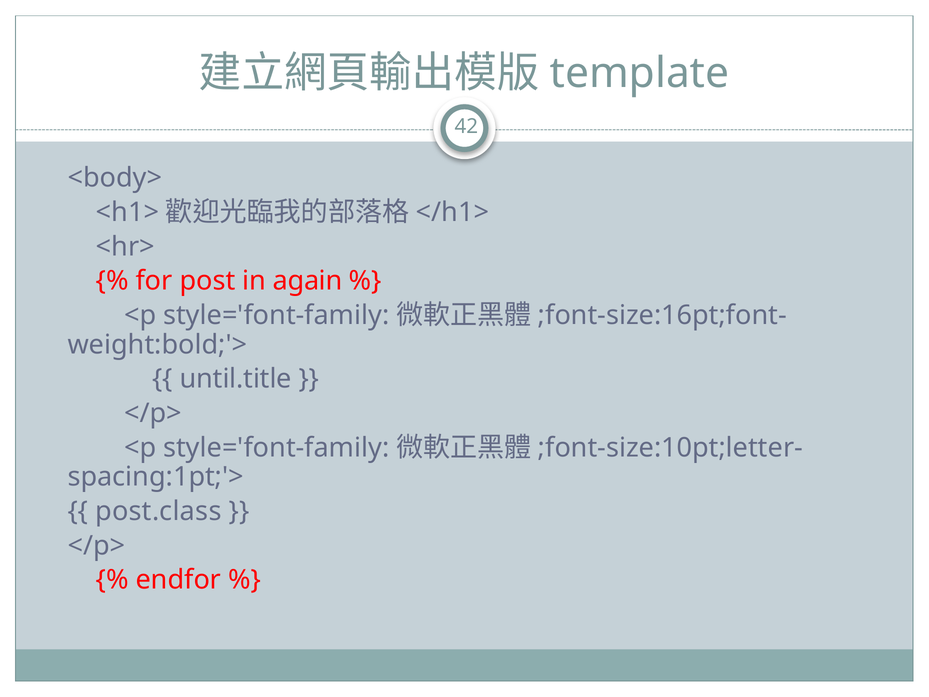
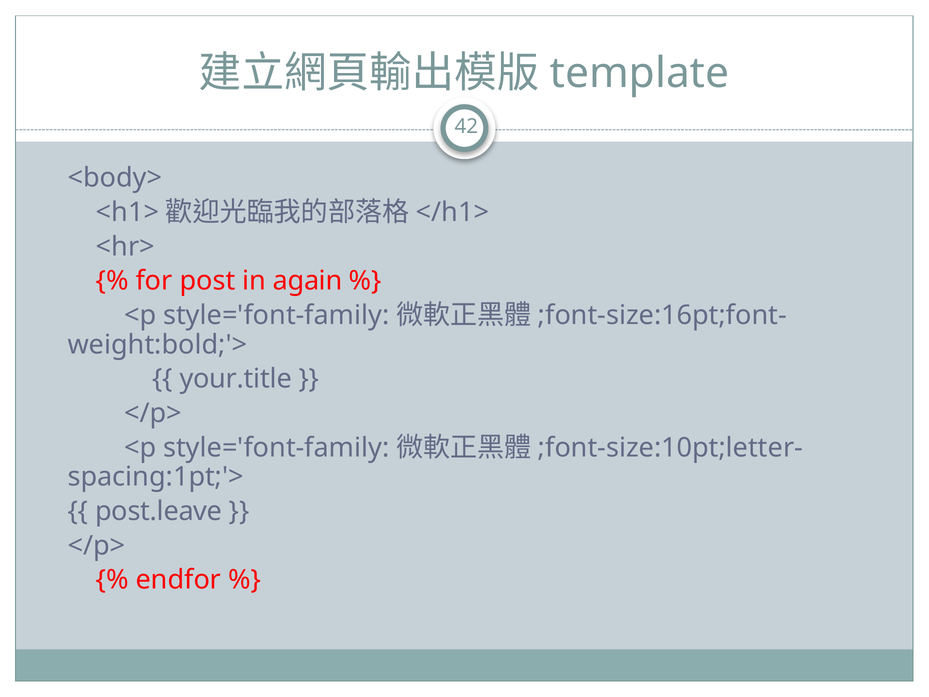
until.title: until.title -> your.title
post.class: post.class -> post.leave
